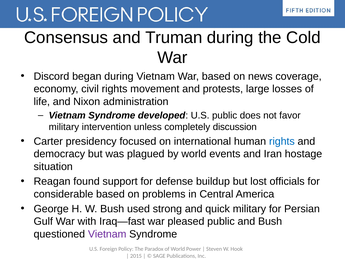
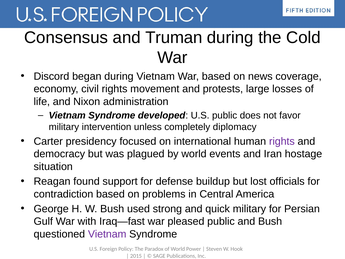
discussion: discussion -> diplomacy
rights at (282, 141) colour: blue -> purple
considerable: considerable -> contradiction
